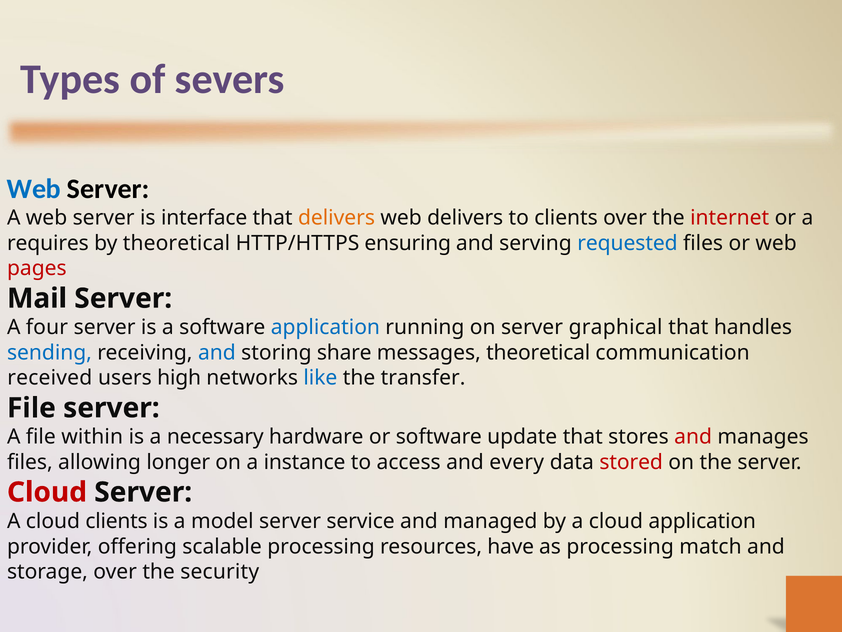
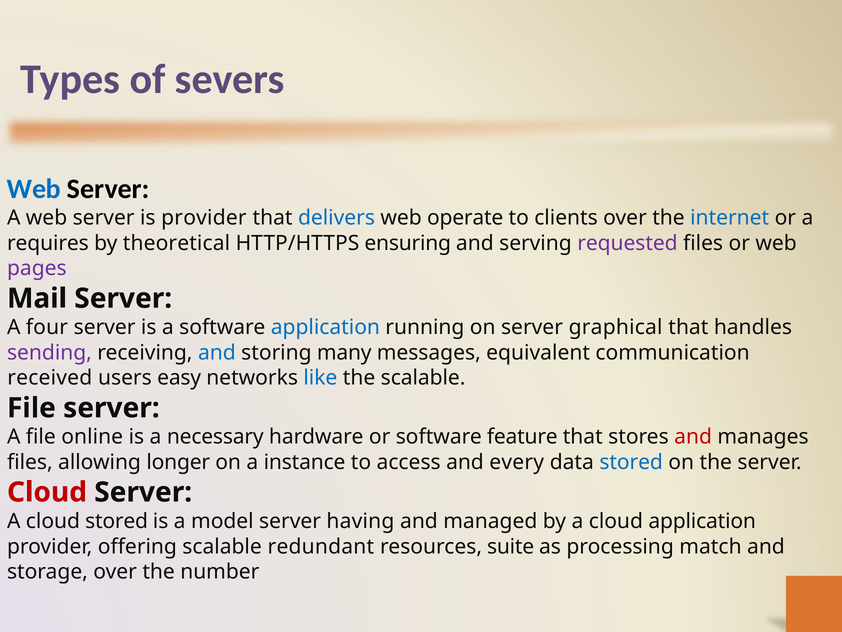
is interface: interface -> provider
delivers at (336, 218) colour: orange -> blue
web delivers: delivers -> operate
internet colour: red -> blue
requested colour: blue -> purple
pages colour: red -> purple
sending colour: blue -> purple
share: share -> many
messages theoretical: theoretical -> equivalent
high: high -> easy
the transfer: transfer -> scalable
within: within -> online
update: update -> feature
stored at (631, 462) colour: red -> blue
cloud clients: clients -> stored
service: service -> having
scalable processing: processing -> redundant
have: have -> suite
security: security -> number
